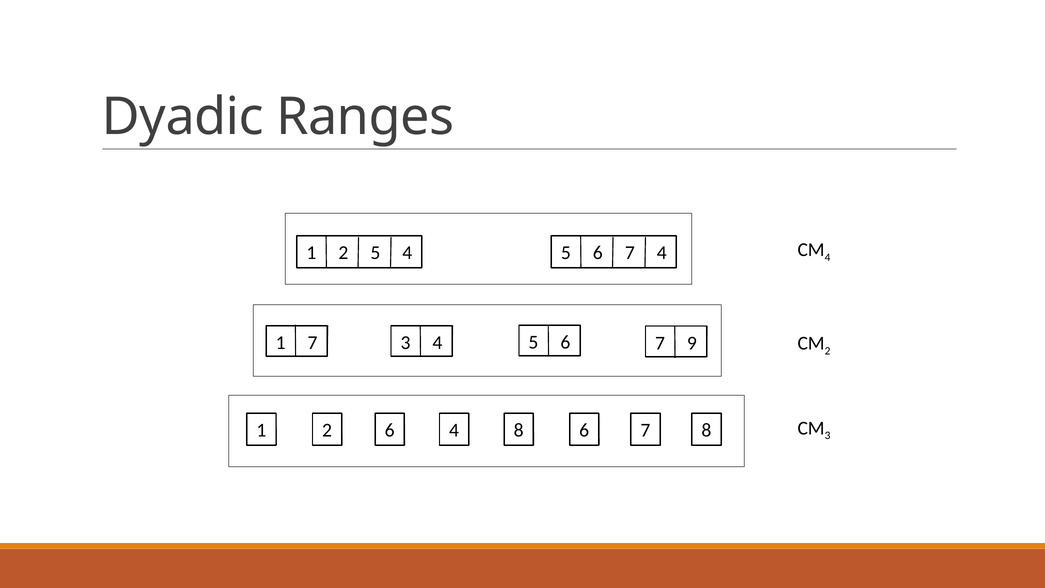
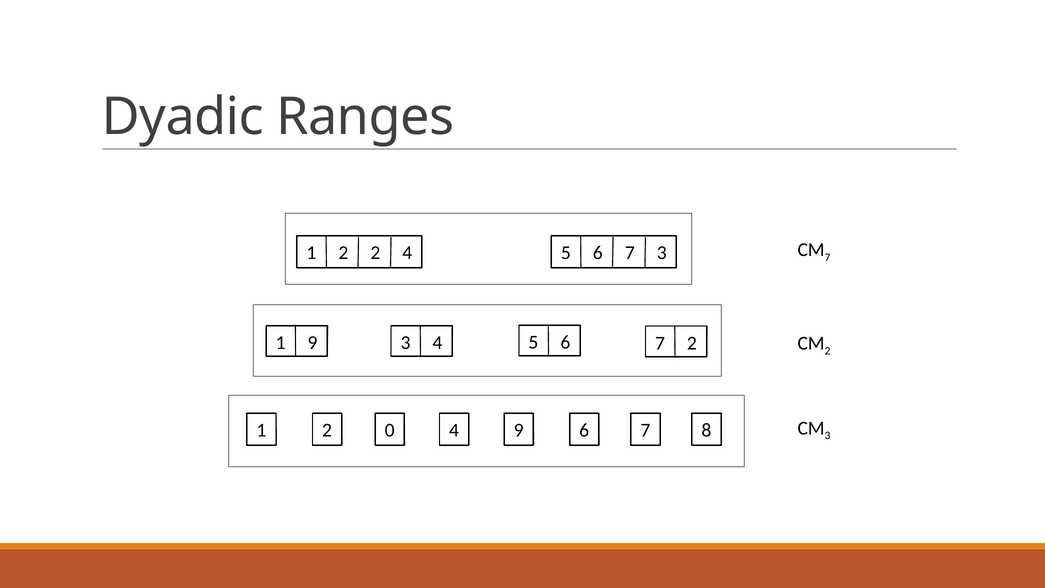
4 at (828, 258): 4 -> 7
2 5: 5 -> 2
7 4: 4 -> 3
7 at (313, 343): 7 -> 9
7 9: 9 -> 2
2 6: 6 -> 0
8 at (519, 430): 8 -> 9
